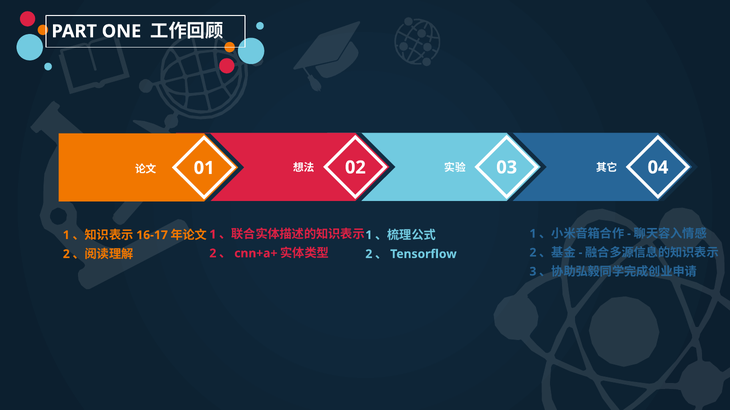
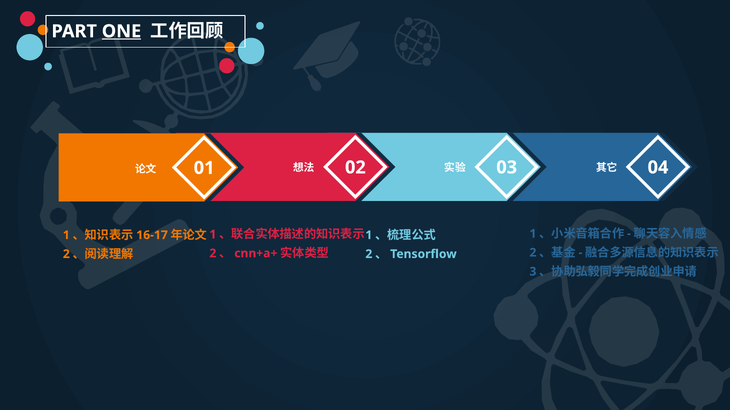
ONE underline: none -> present
